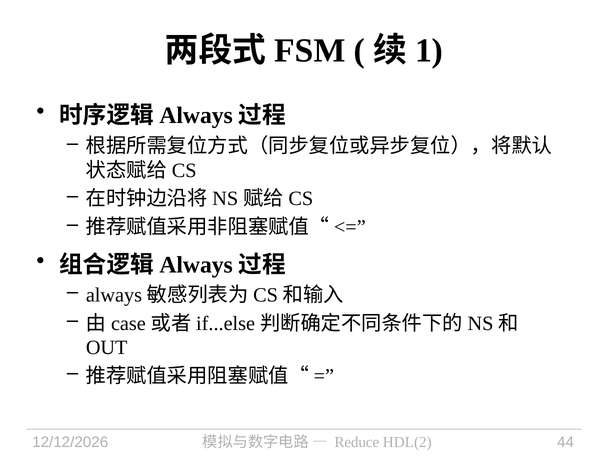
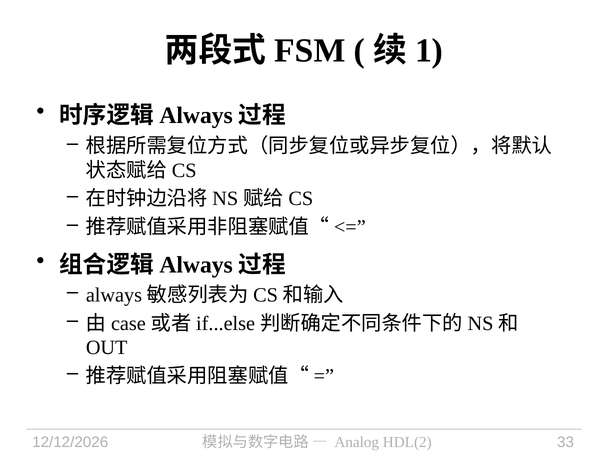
Reduce: Reduce -> Analog
44: 44 -> 33
